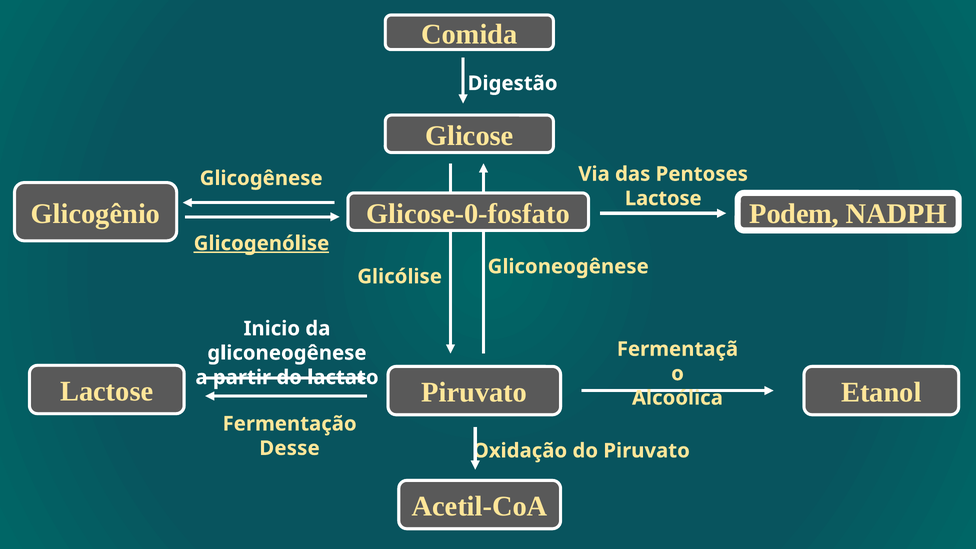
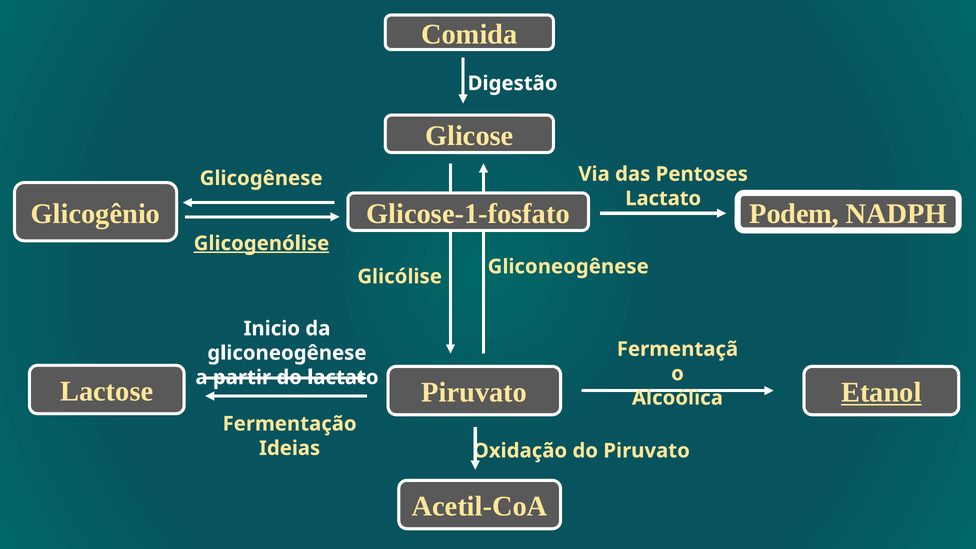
Lactose at (663, 198): Lactose -> Lactato
Glicose-0-fosfato: Glicose-0-fosfato -> Glicose-1-fosfato
Etanol underline: none -> present
Desse: Desse -> Ideias
